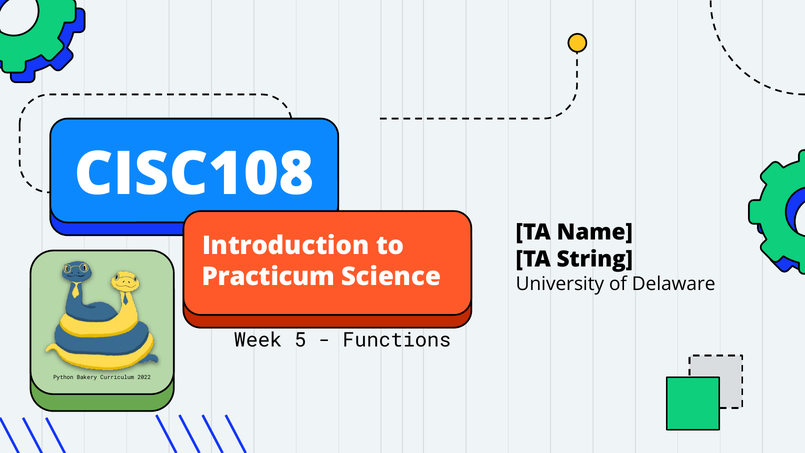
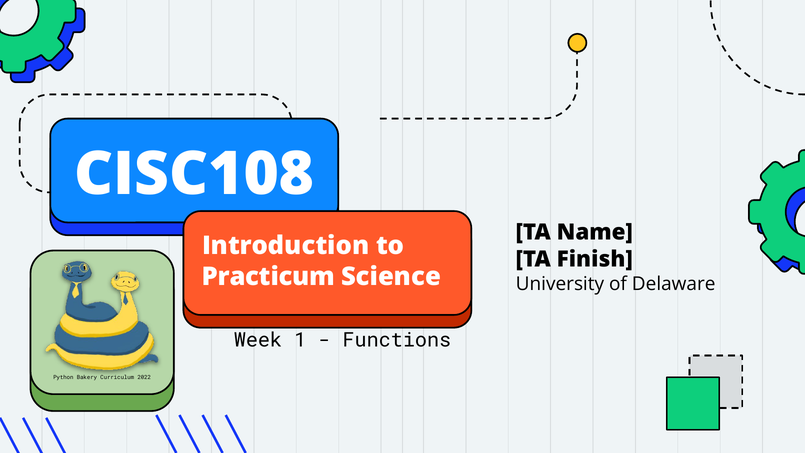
String: String -> Finish
5: 5 -> 1
